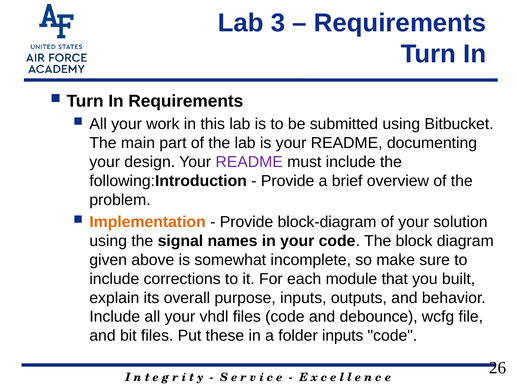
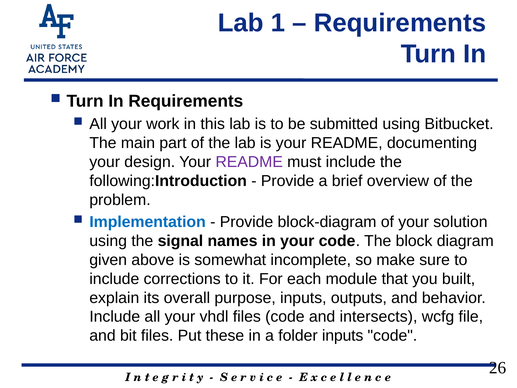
3: 3 -> 1
Implementation colour: orange -> blue
debounce: debounce -> intersects
